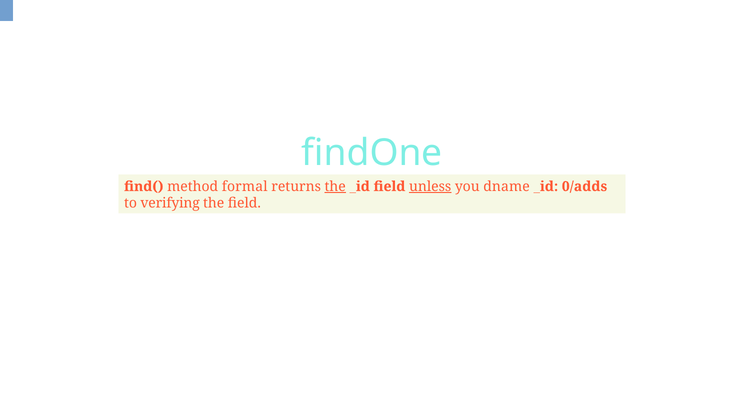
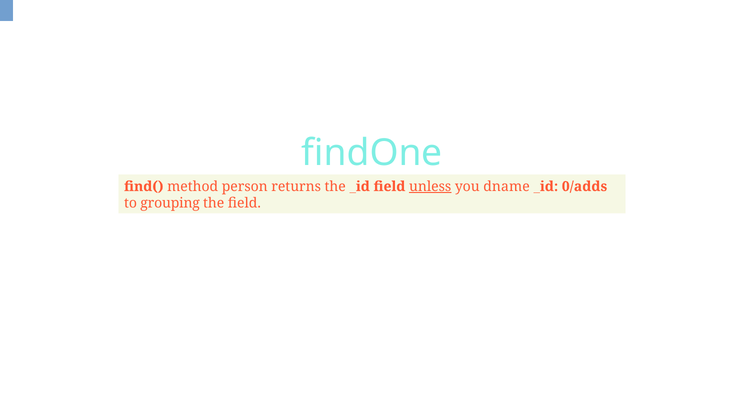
formal: formal -> person
the at (335, 187) underline: present -> none
verifying: verifying -> grouping
